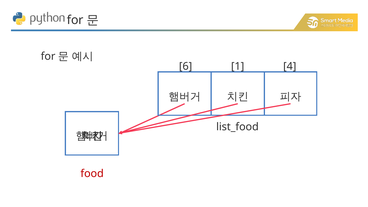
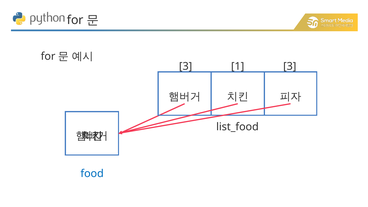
6 at (186, 66): 6 -> 3
1 4: 4 -> 3
food colour: red -> blue
